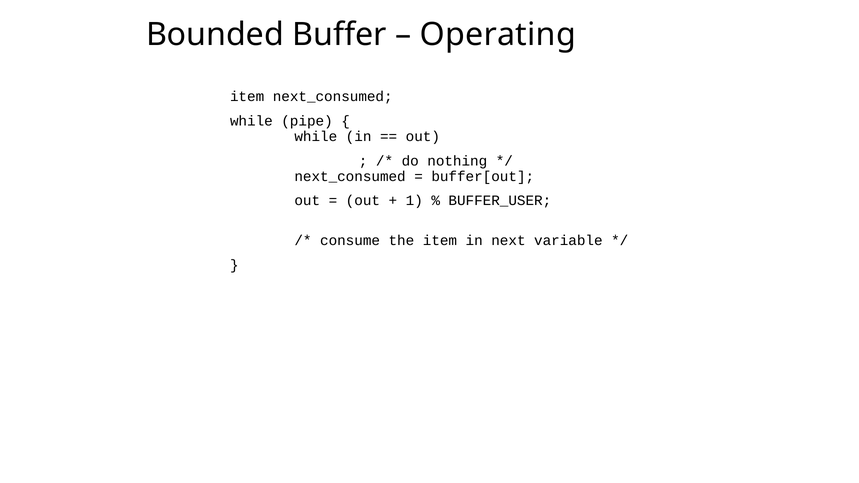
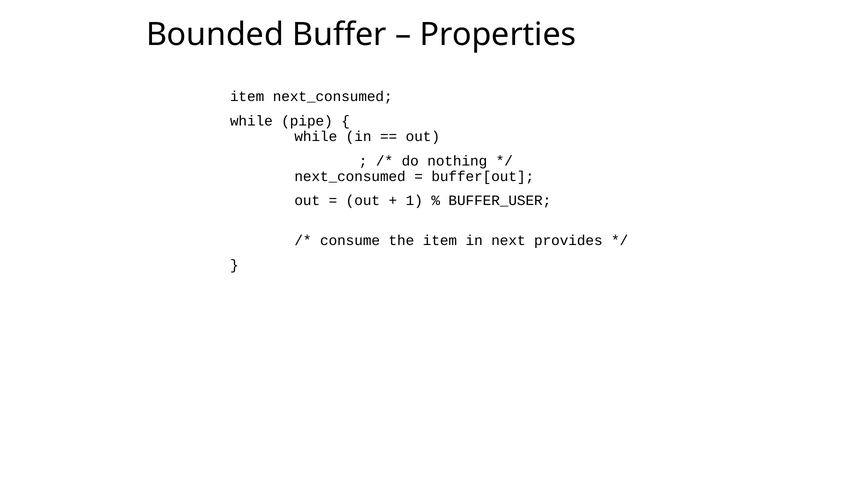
Operating: Operating -> Properties
variable: variable -> provides
